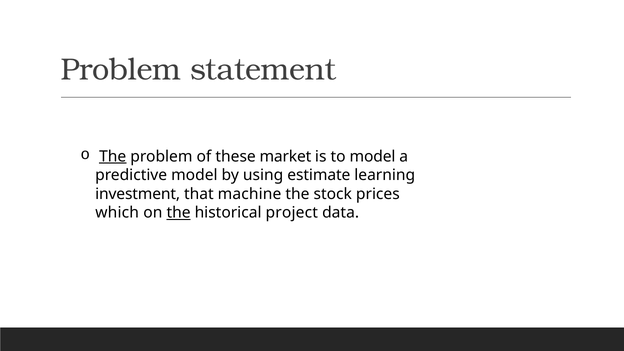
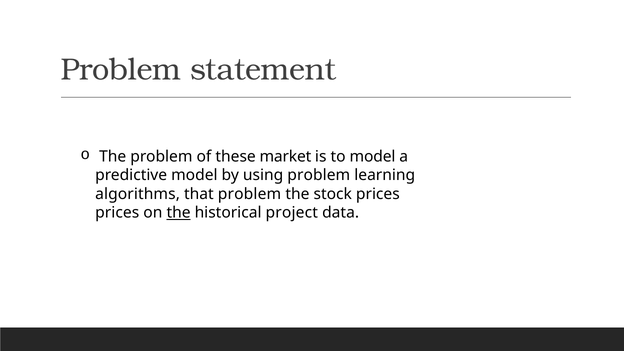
The at (113, 156) underline: present -> none
using estimate: estimate -> problem
investment: investment -> algorithms
that machine: machine -> problem
which at (117, 213): which -> prices
